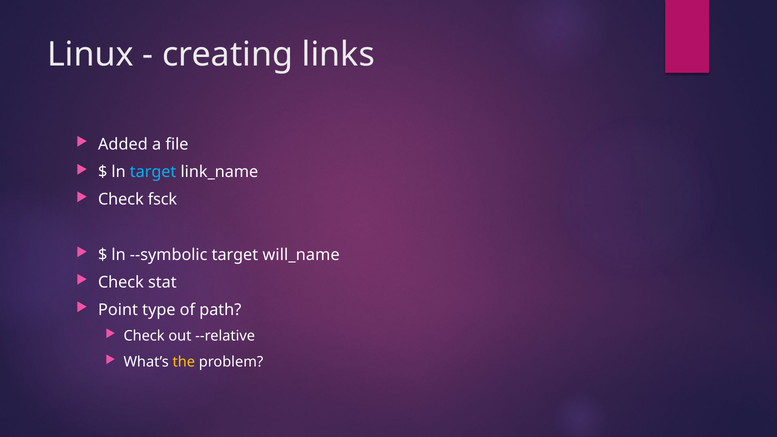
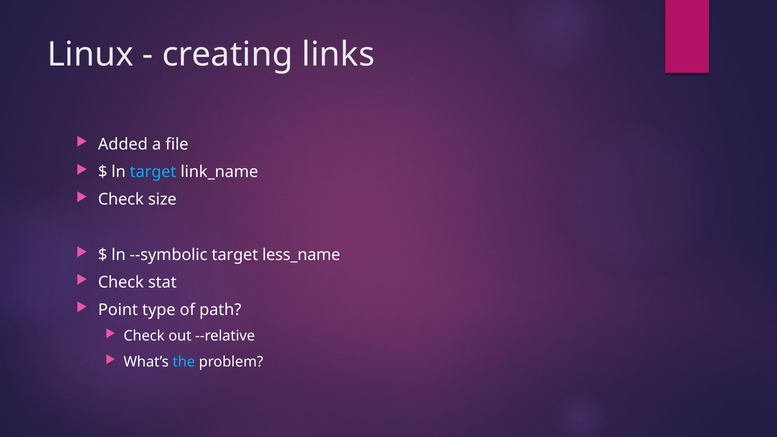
fsck: fsck -> size
will_name: will_name -> less_name
the colour: yellow -> light blue
